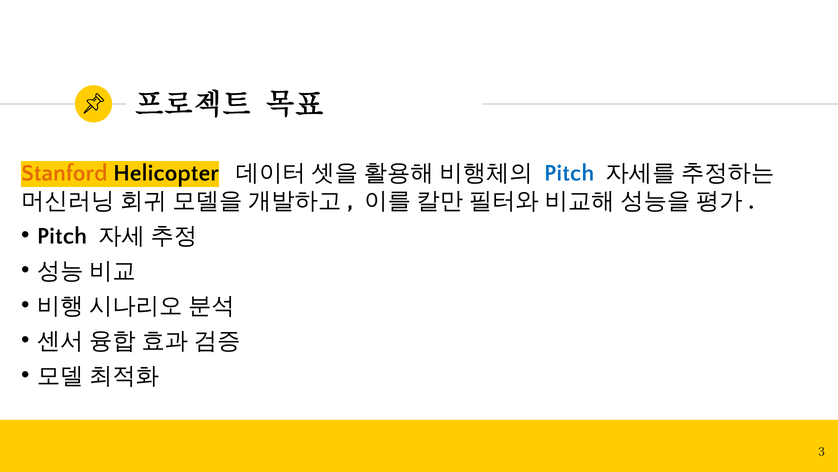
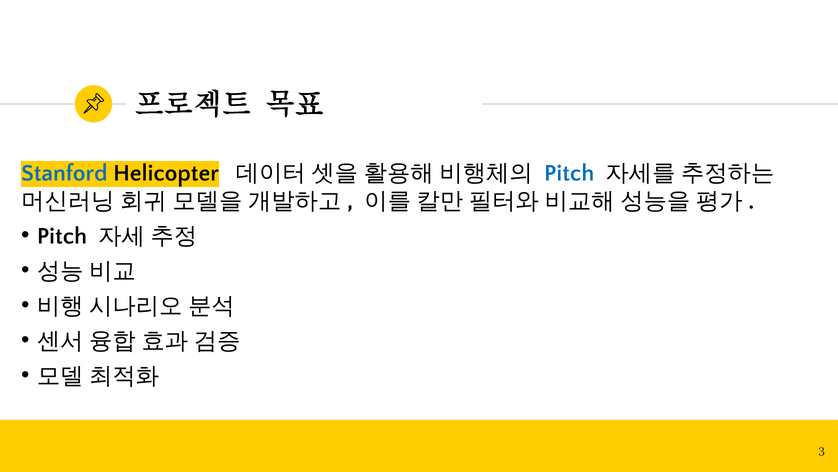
Stanford colour: orange -> blue
